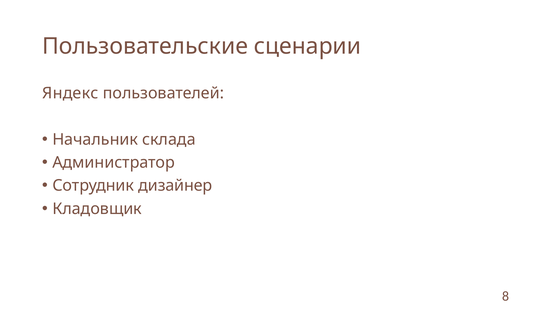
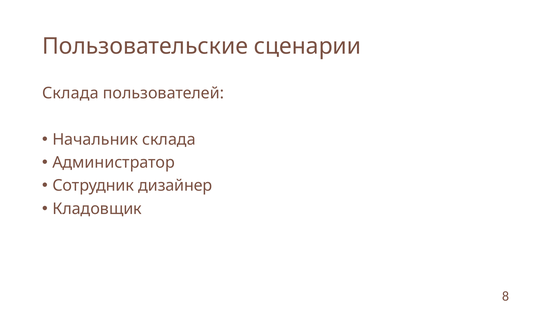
Яндекс at (70, 93): Яндекс -> Склада
